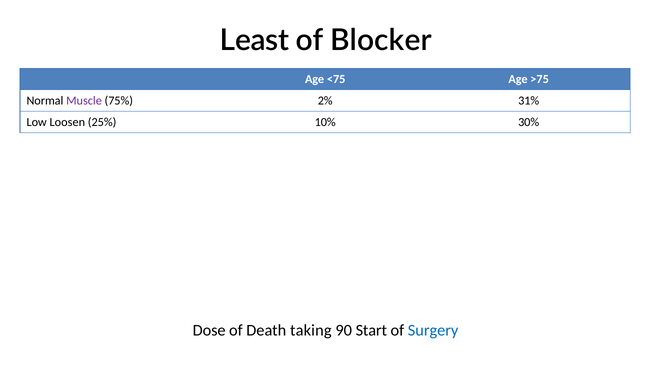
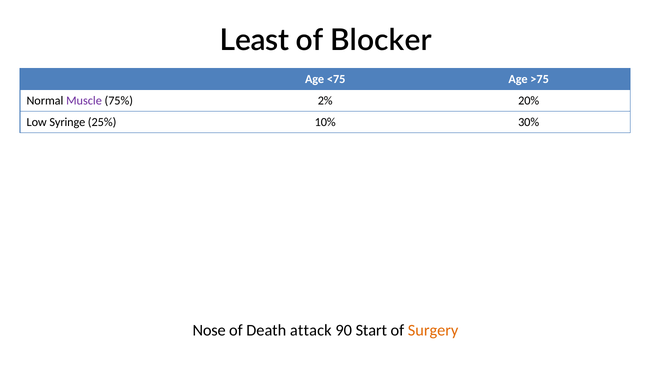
31%: 31% -> 20%
Loosen: Loosen -> Syringe
Dose: Dose -> Nose
taking: taking -> attack
Surgery colour: blue -> orange
